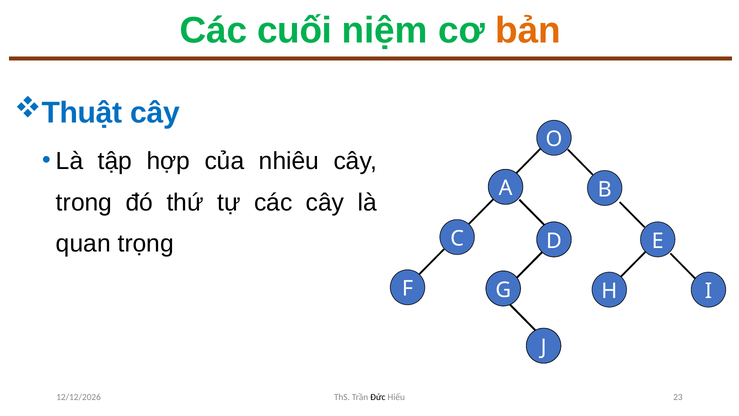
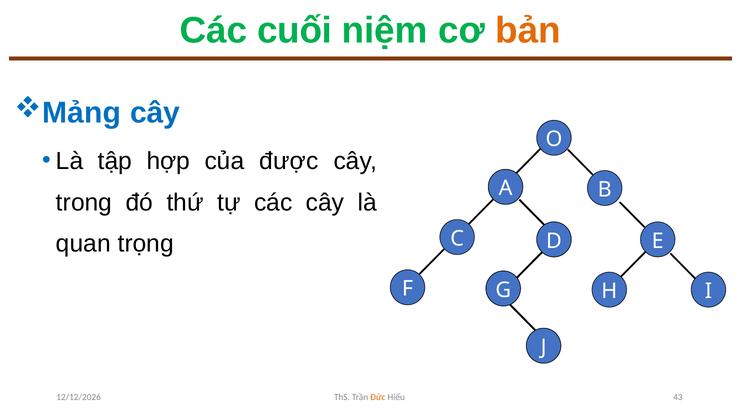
Thuật: Thuật -> Mảng
nhiêu: nhiêu -> được
Đức colour: black -> orange
23: 23 -> 43
